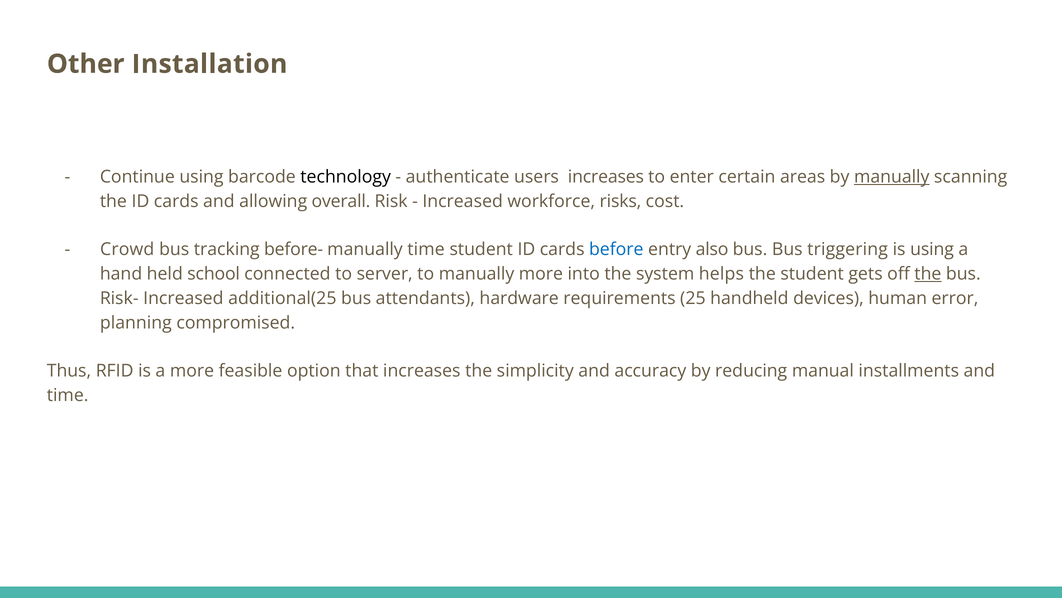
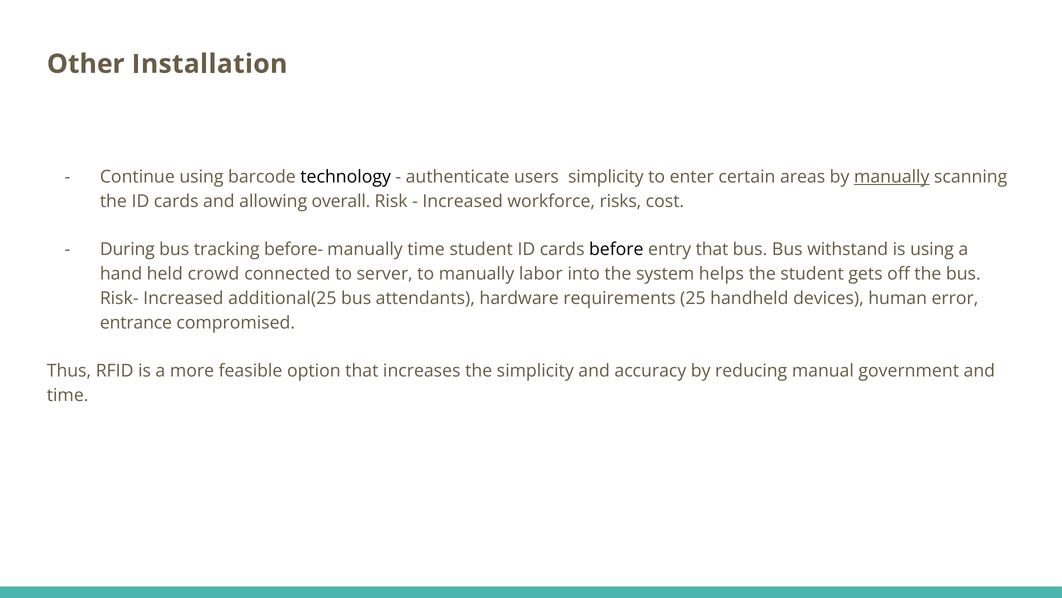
users increases: increases -> simplicity
Crowd: Crowd -> During
before colour: blue -> black
entry also: also -> that
triggering: triggering -> withstand
school: school -> crowd
manually more: more -> labor
the at (928, 274) underline: present -> none
planning: planning -> entrance
installments: installments -> government
